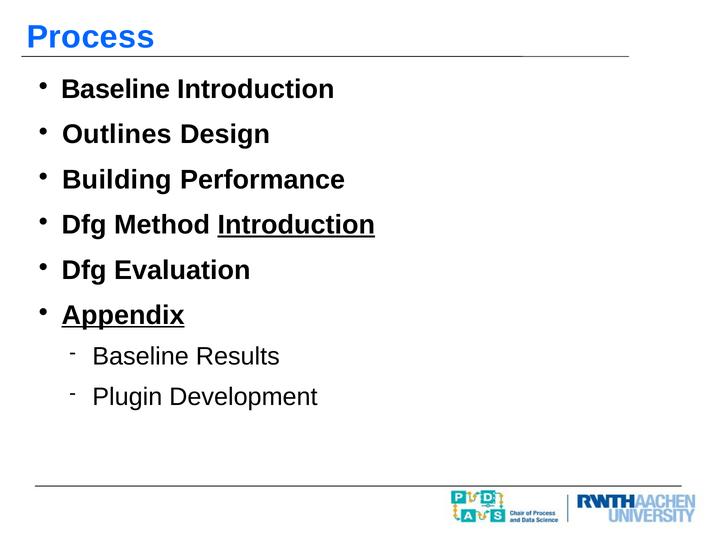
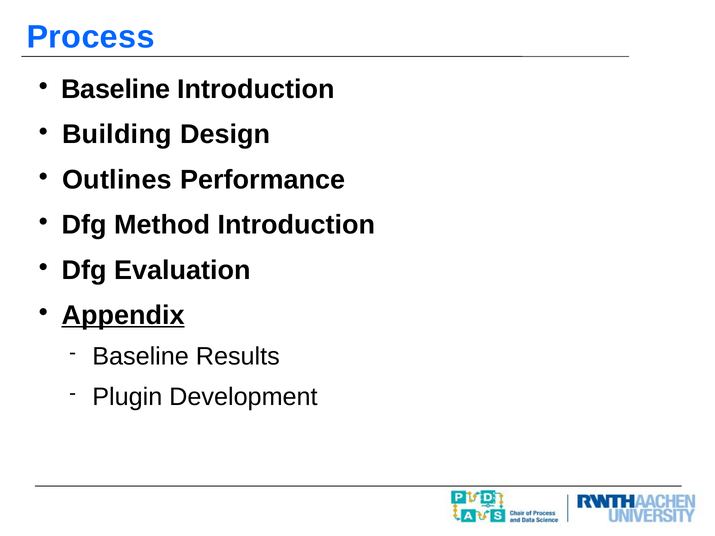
Outlines: Outlines -> Building
Building: Building -> Outlines
Introduction at (296, 225) underline: present -> none
